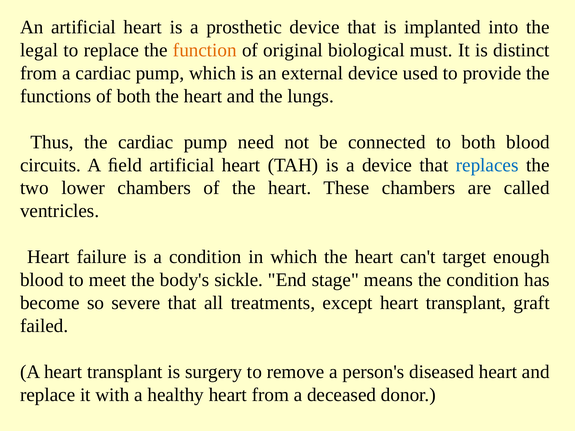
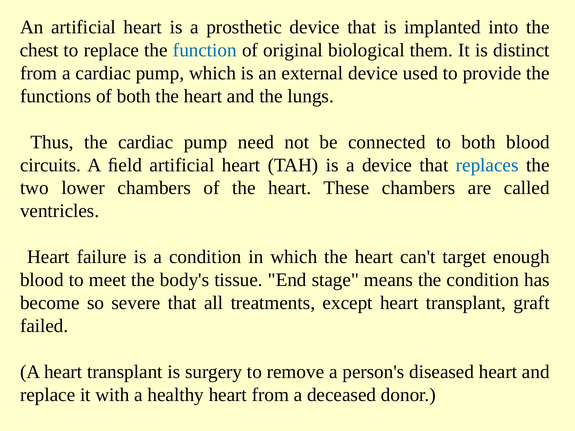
legal: legal -> chest
function colour: orange -> blue
must: must -> them
sickle: sickle -> tissue
